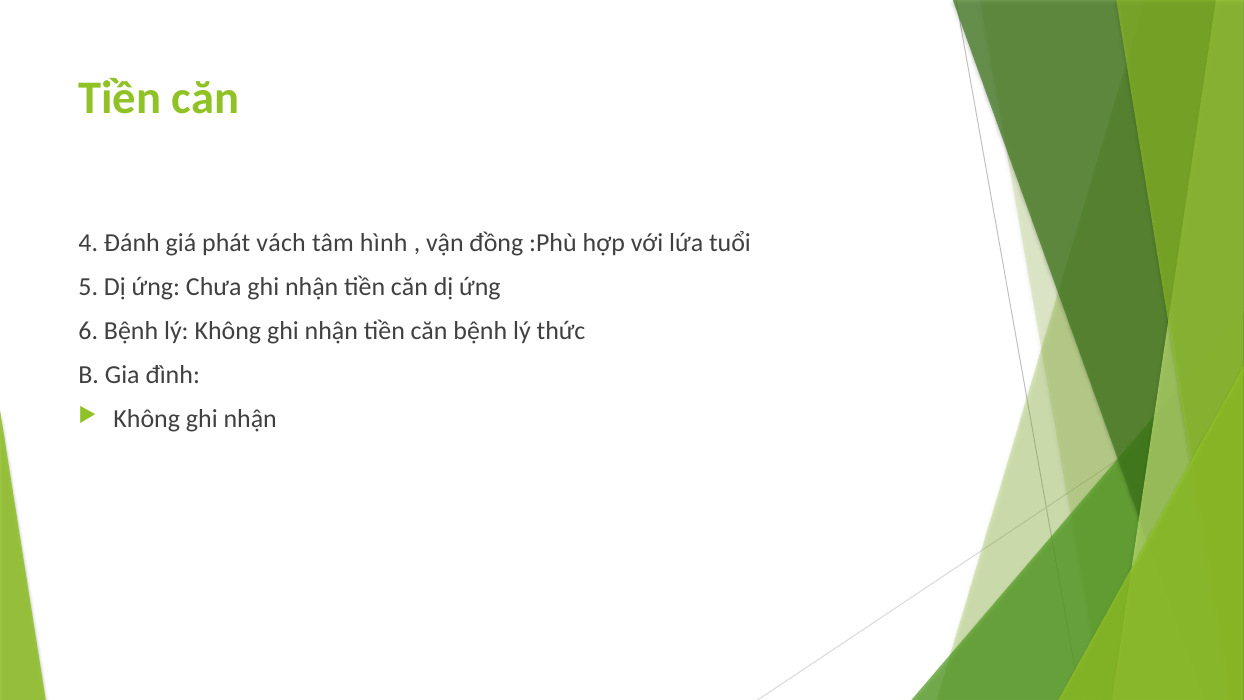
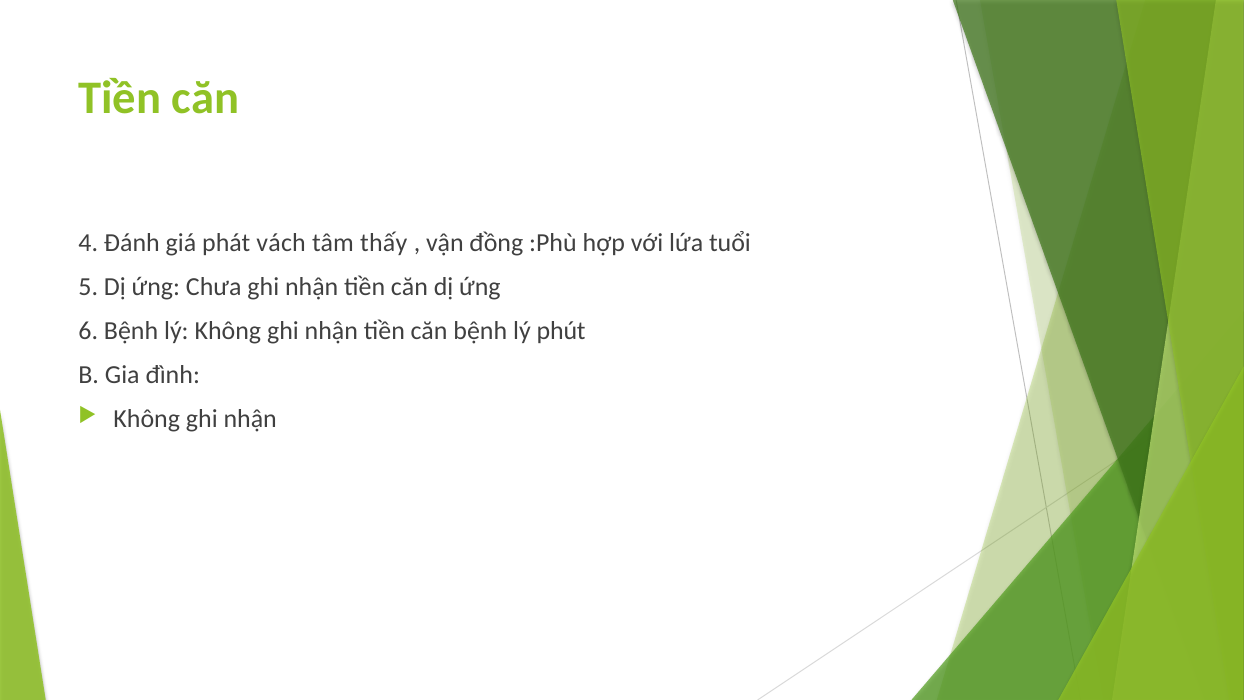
hình: hình -> thấy
thức: thức -> phút
